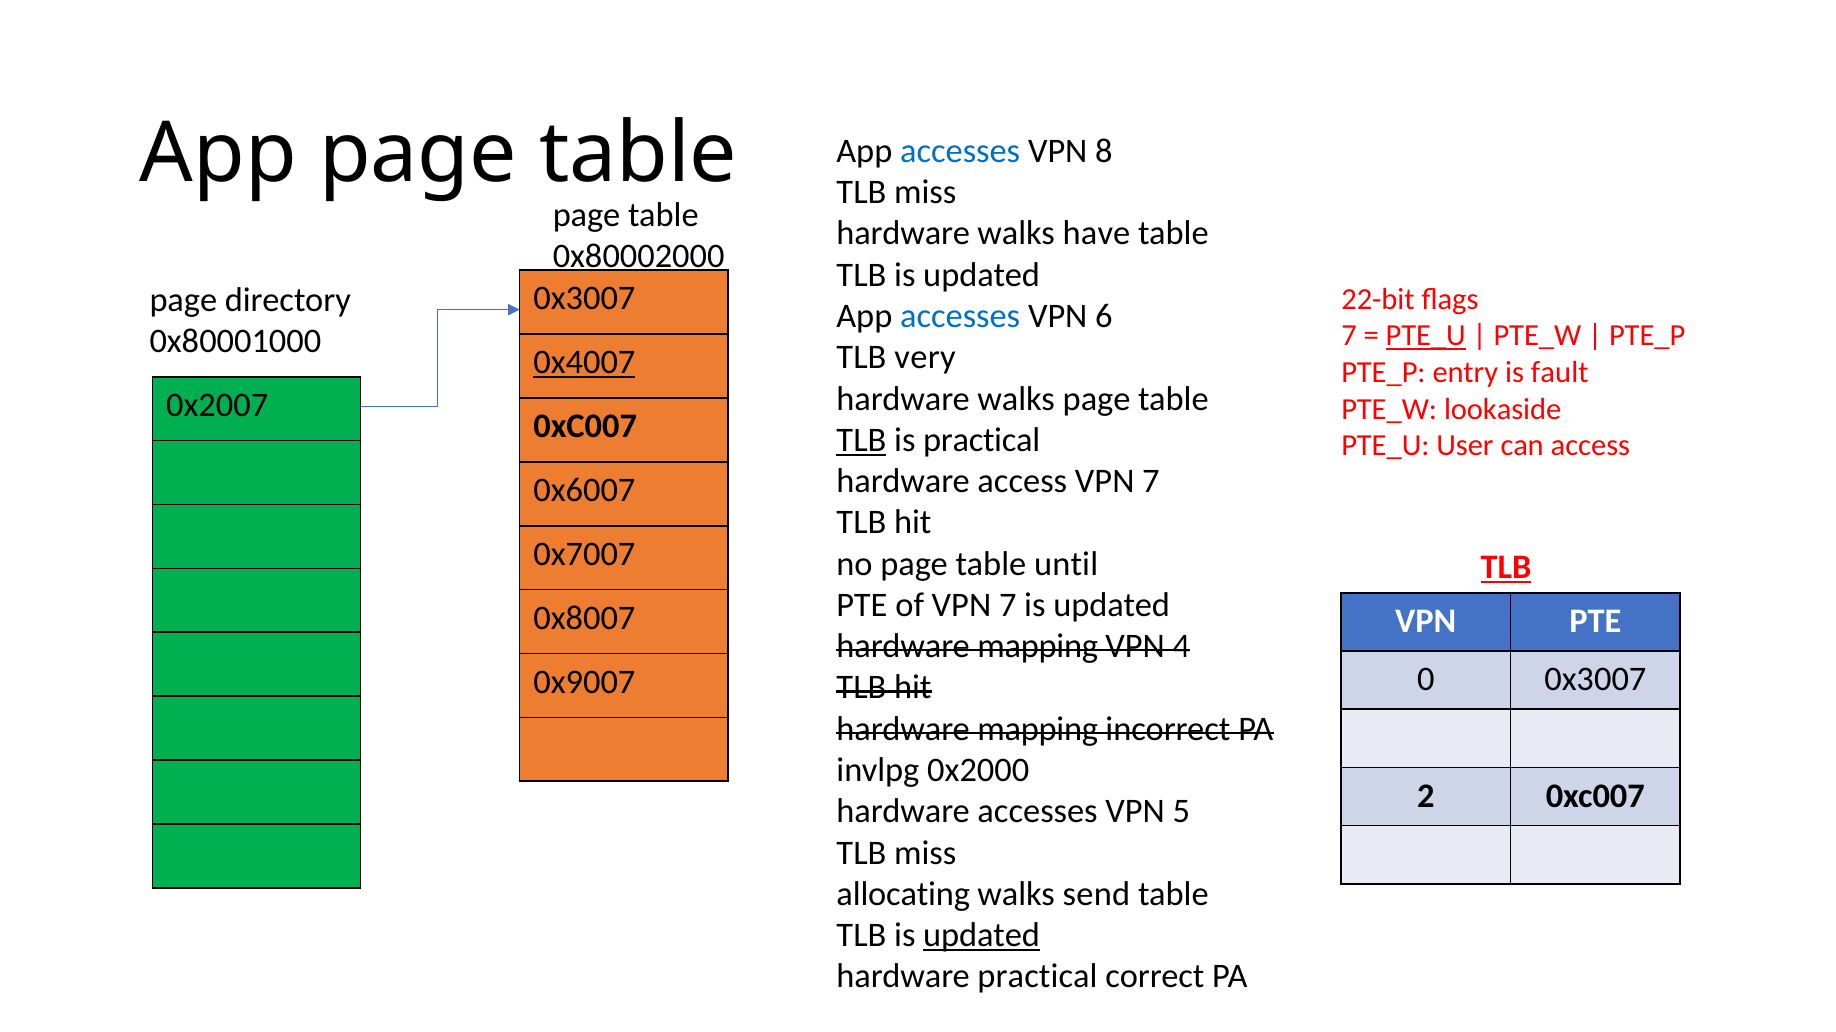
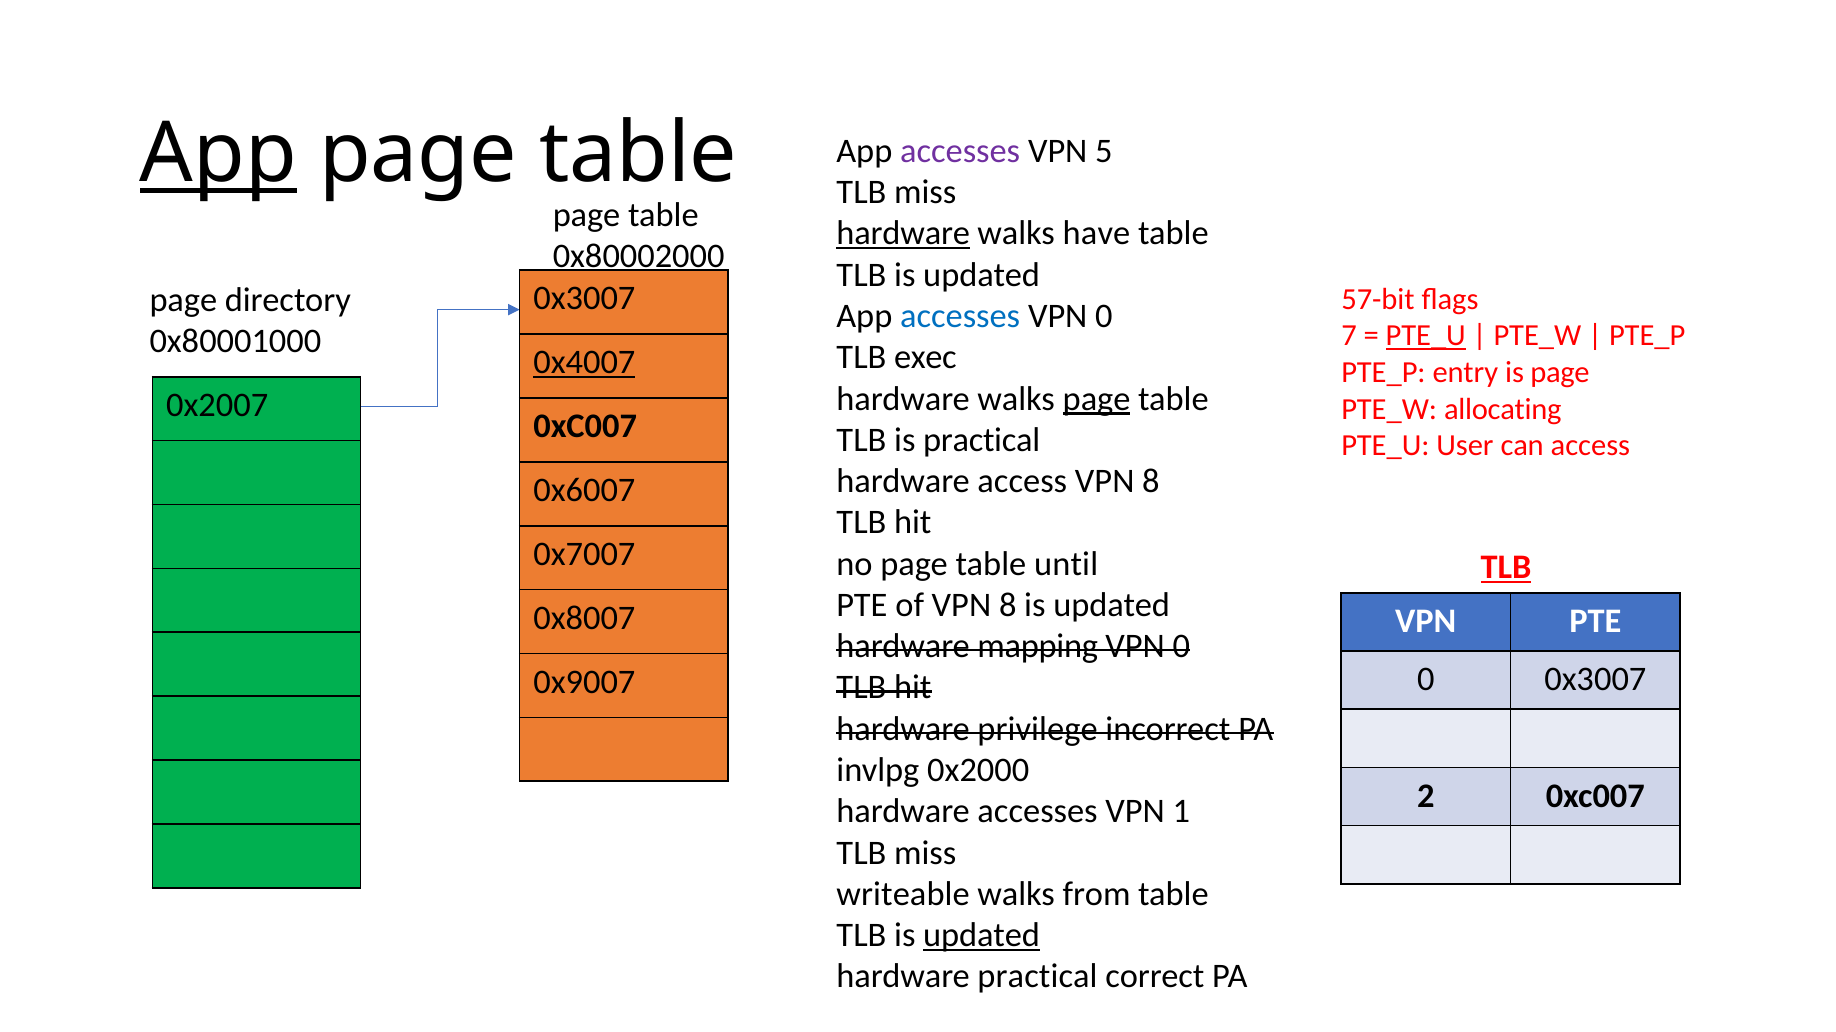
App at (219, 154) underline: none -> present
accesses at (960, 151) colour: blue -> purple
8: 8 -> 5
hardware at (903, 234) underline: none -> present
22-bit: 22-bit -> 57-bit
6 at (1104, 316): 6 -> 0
very: very -> exec
is fault: fault -> page
page at (1097, 399) underline: none -> present
lookaside: lookaside -> allocating
TLB at (861, 440) underline: present -> none
access VPN 7: 7 -> 8
of VPN 7: 7 -> 8
4 at (1181, 647): 4 -> 0
mapping at (1038, 729): mapping -> privilege
5: 5 -> 1
allocating: allocating -> writeable
send: send -> from
